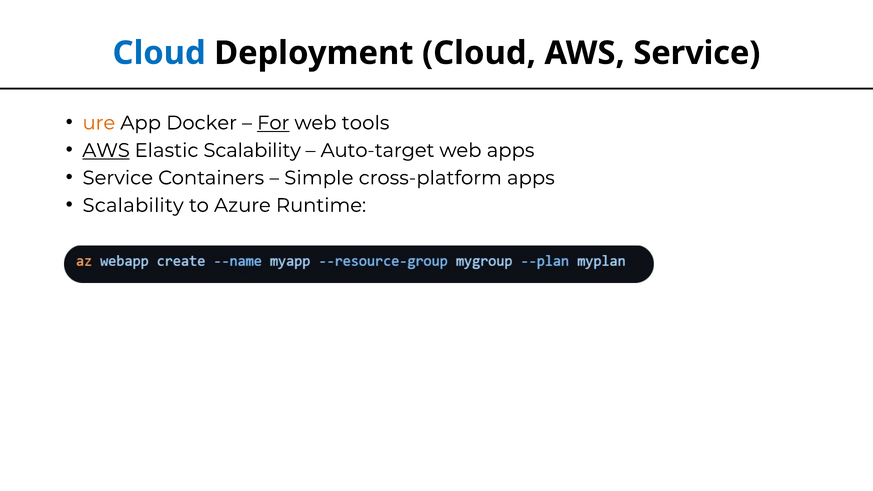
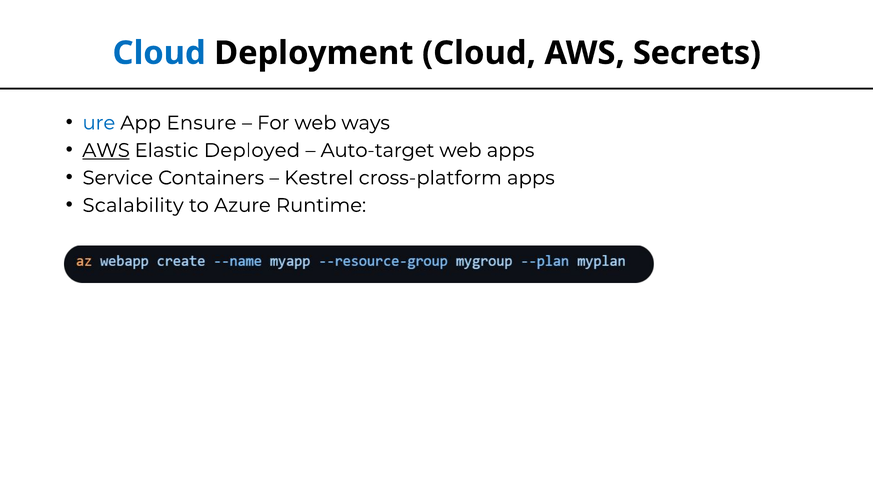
AWS Service: Service -> Secrets
ure colour: orange -> blue
Docker: Docker -> Ensure
For underline: present -> none
tools: tools -> ways
Elastic Scalability: Scalability -> Deployed
Simple: Simple -> Kestrel
